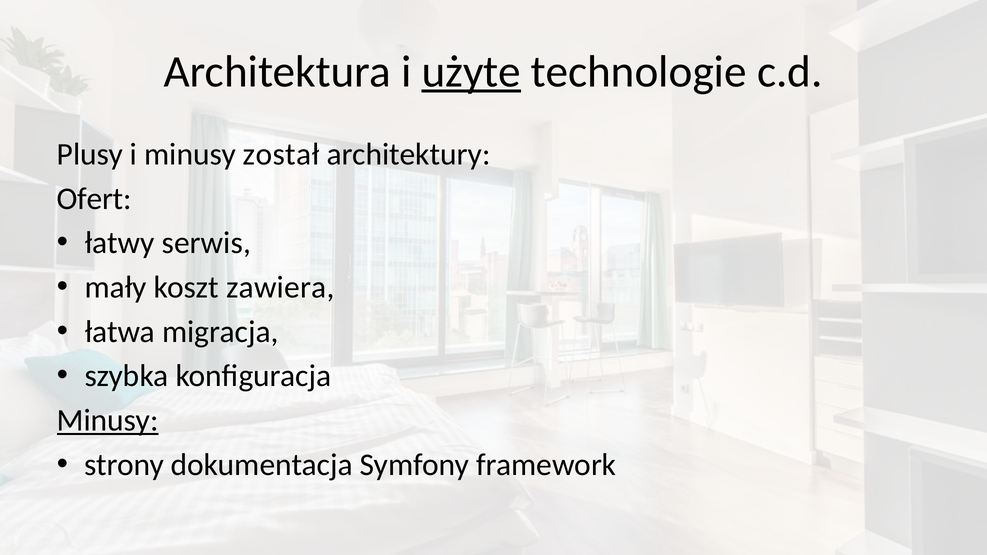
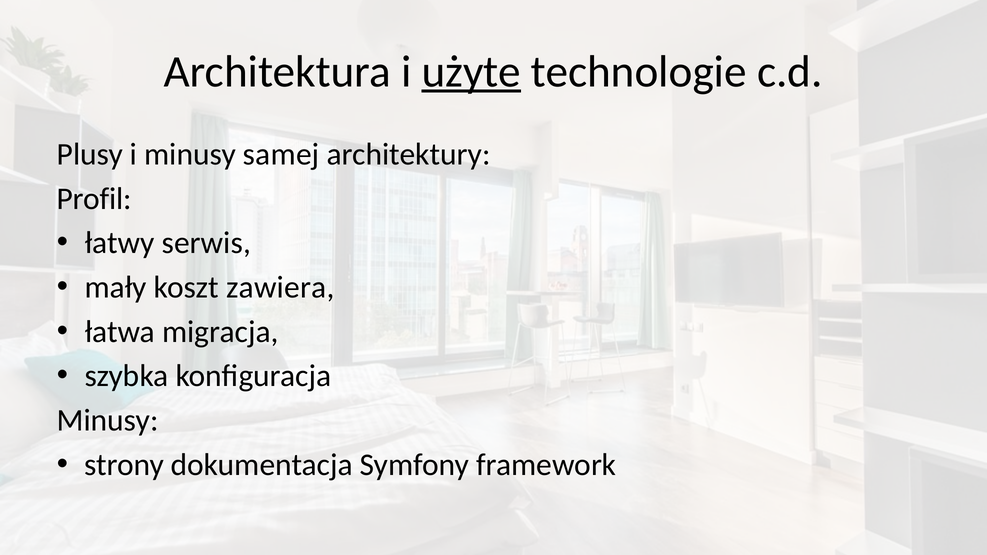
został: został -> samej
Ofert: Ofert -> Profil
Minusy at (108, 421) underline: present -> none
